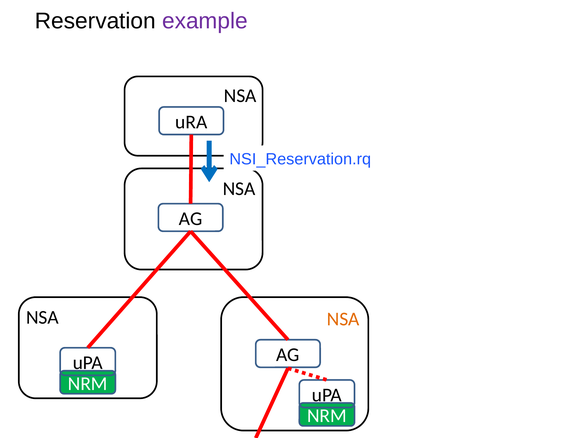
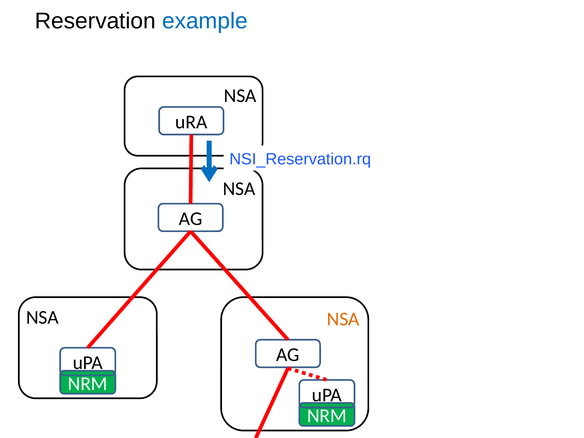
example colour: purple -> blue
